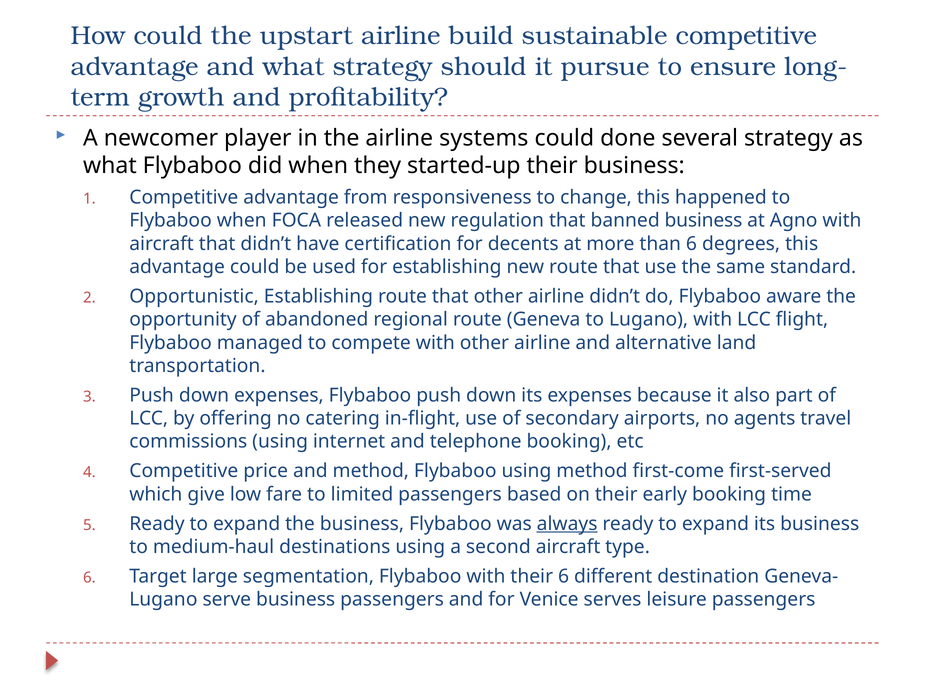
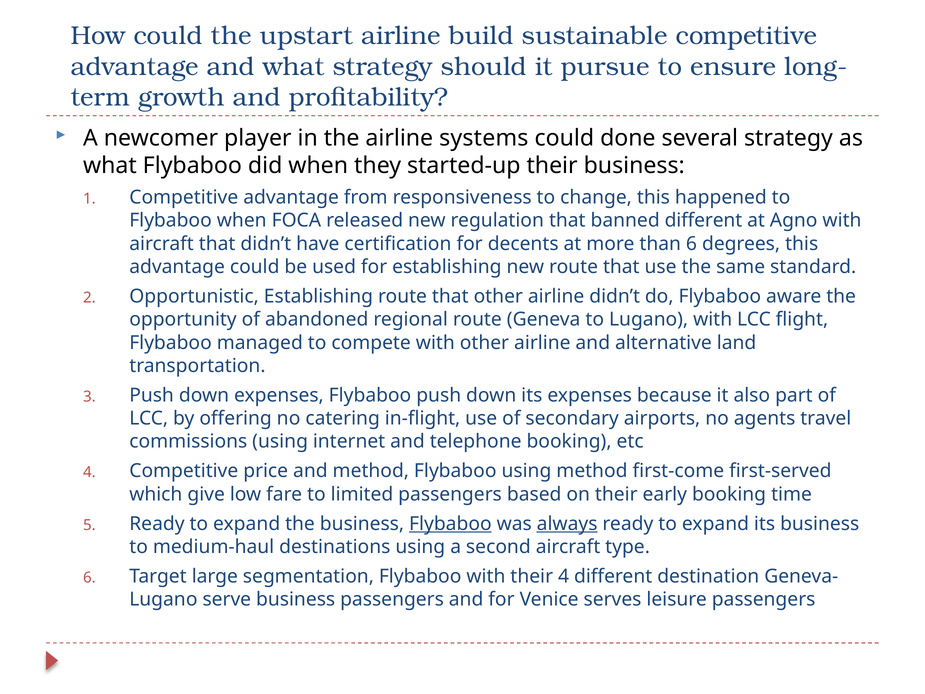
banned business: business -> different
Flybaboo at (450, 524) underline: none -> present
their 6: 6 -> 4
